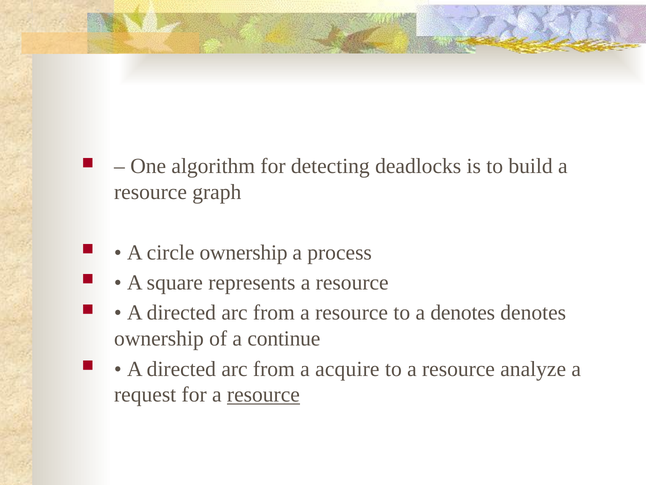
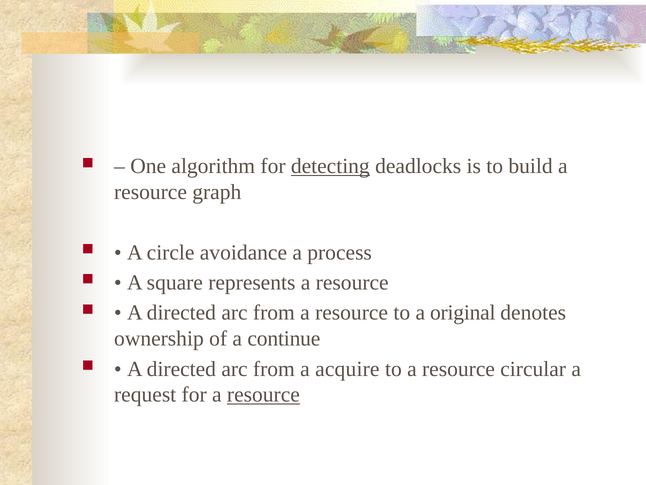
detecting underline: none -> present
circle ownership: ownership -> avoidance
a denotes: denotes -> original
analyze: analyze -> circular
